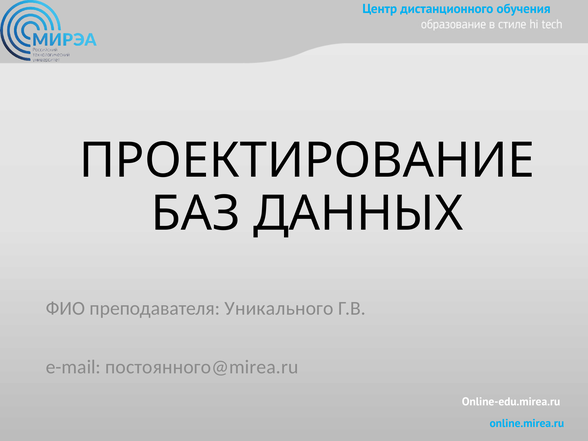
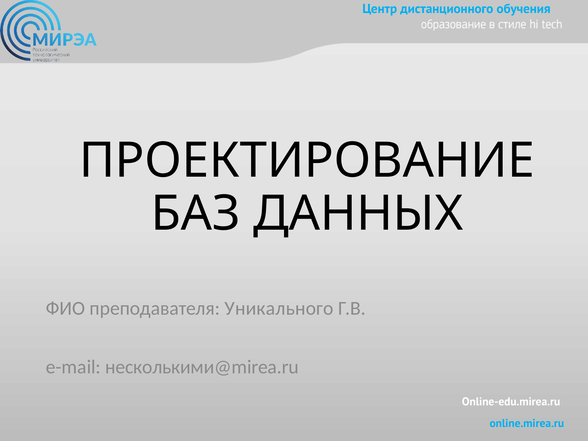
постоянного@mirea.ru: постоянного@mirea.ru -> несколькими@mirea.ru
